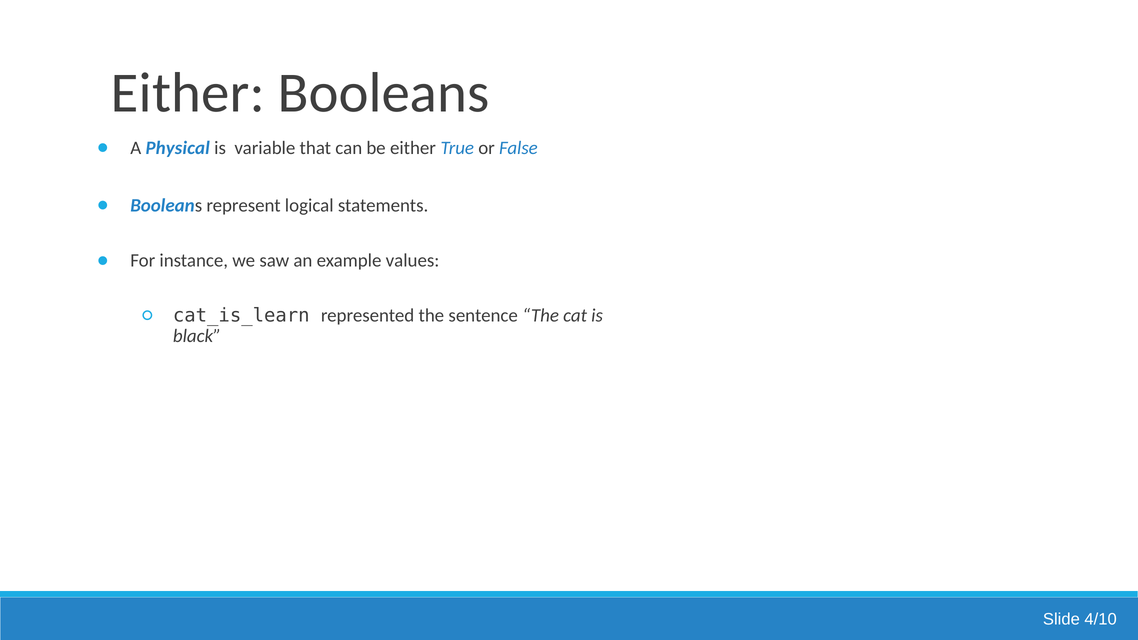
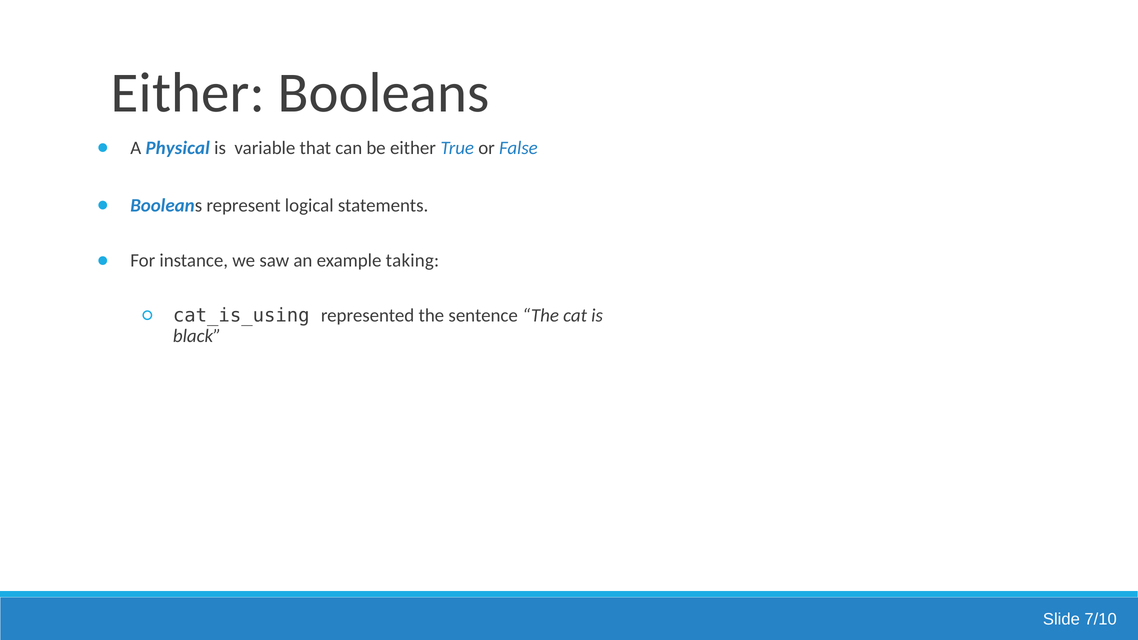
values: values -> taking
cat_is_learn: cat_is_learn -> cat_is_using
4/10: 4/10 -> 7/10
